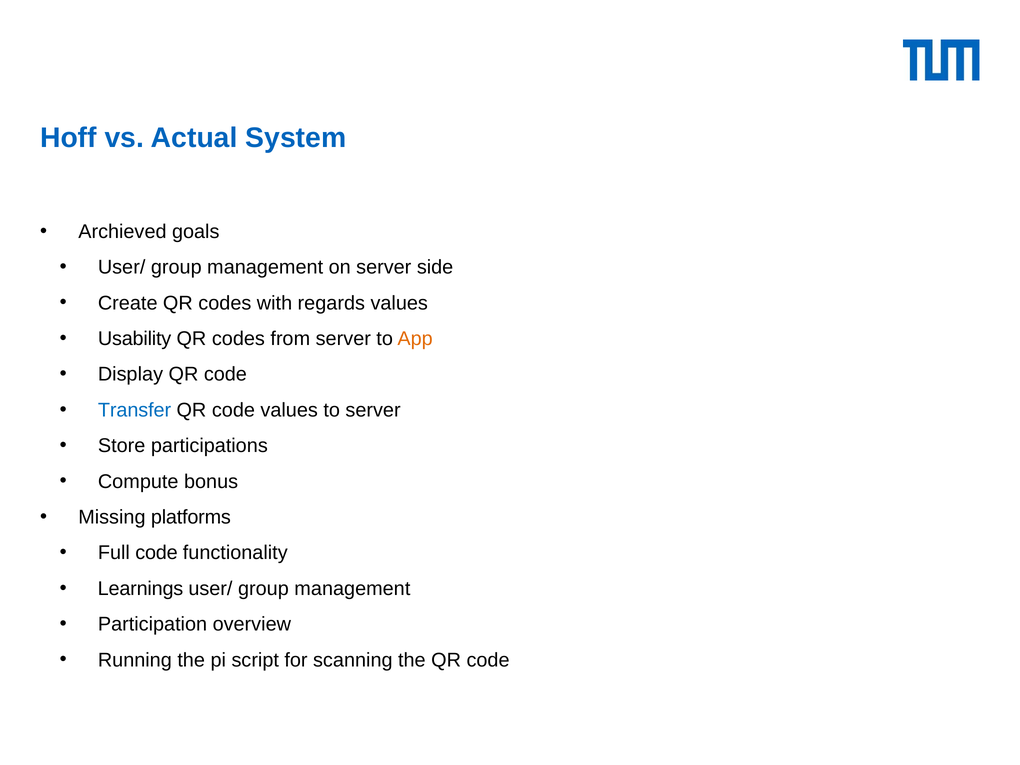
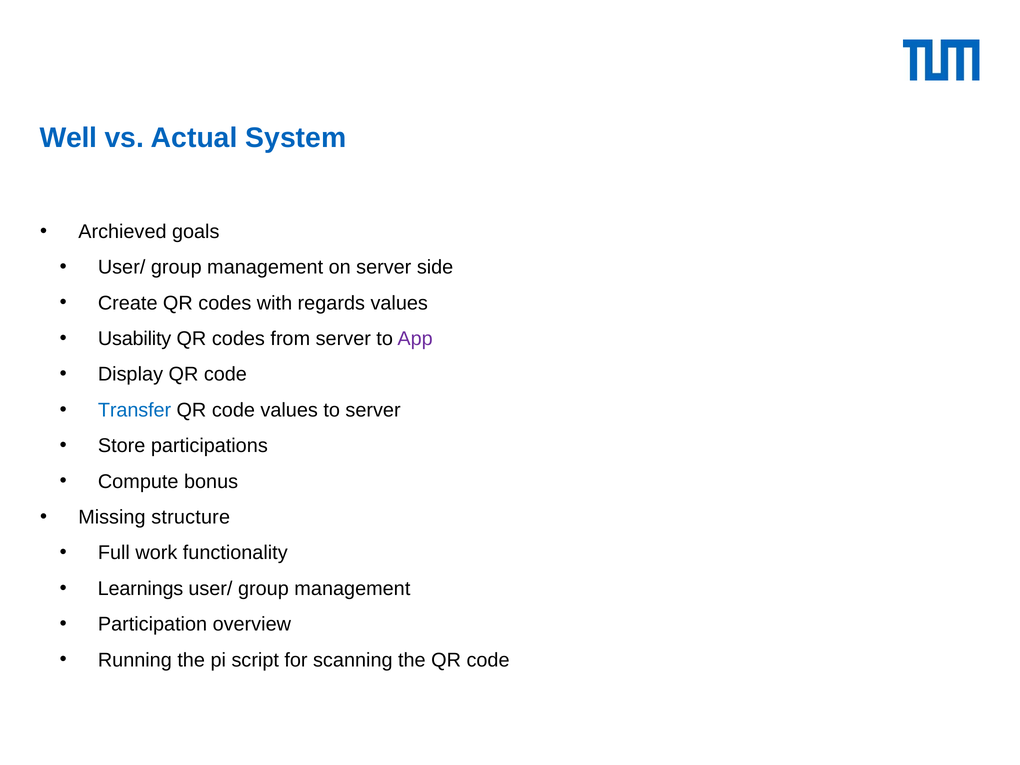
Hoff: Hoff -> Well
App colour: orange -> purple
platforms: platforms -> structure
Full code: code -> work
